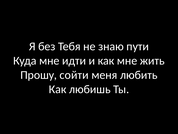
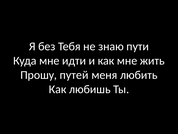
сойти: сойти -> путей
